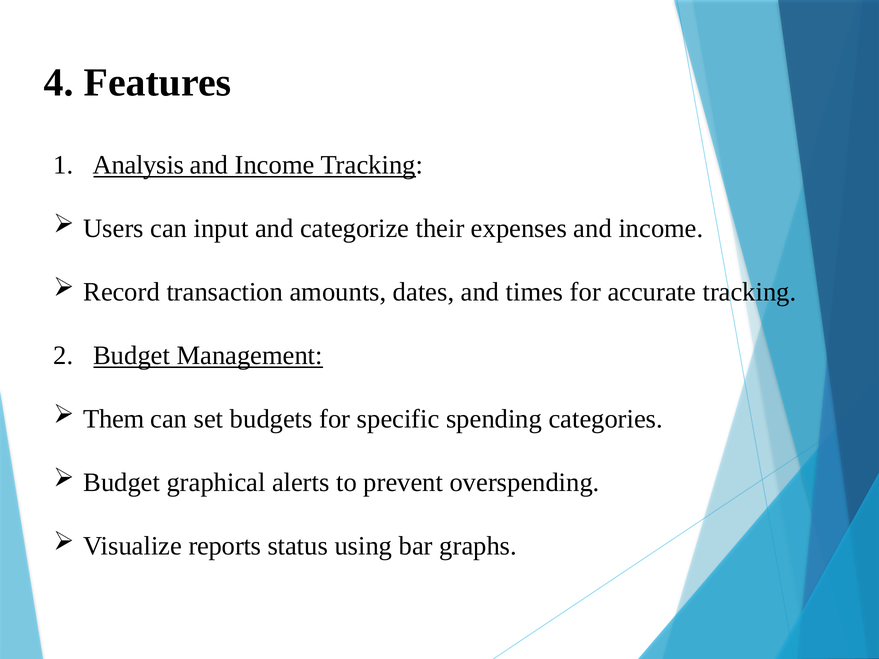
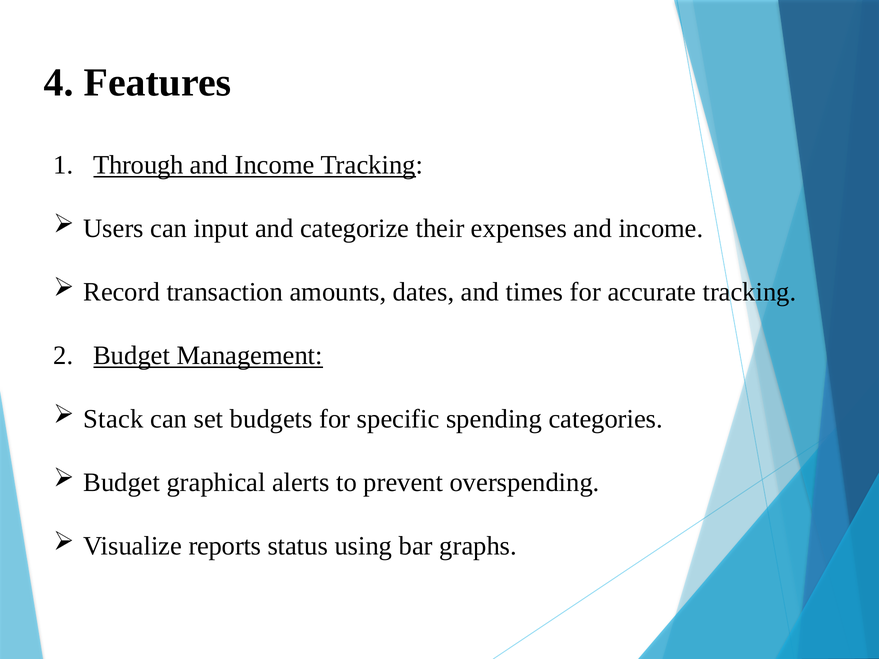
Analysis: Analysis -> Through
Them: Them -> Stack
